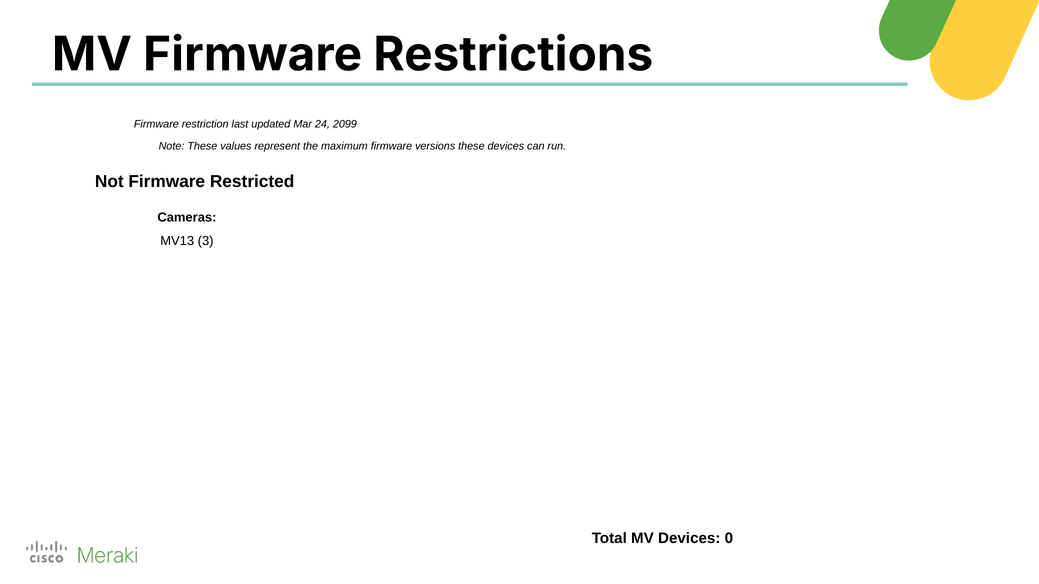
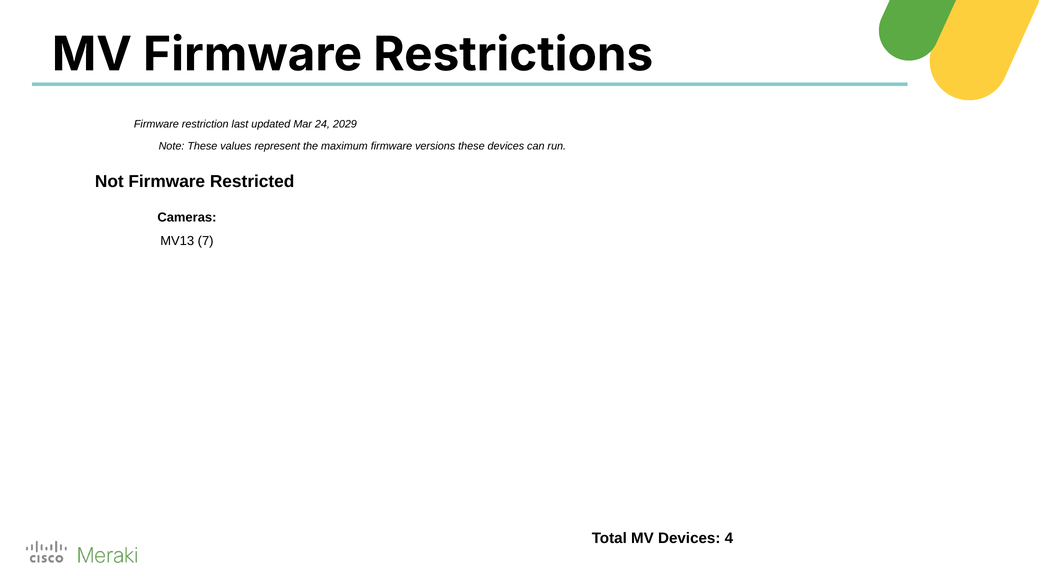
2099: 2099 -> 2029
3: 3 -> 7
0: 0 -> 4
